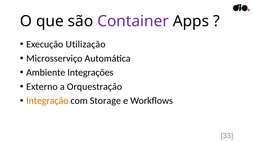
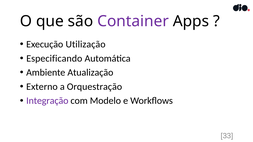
Microsserviço: Microsserviço -> Especificando
Integrações: Integrações -> Atualização
Integração colour: orange -> purple
Storage: Storage -> Modelo
